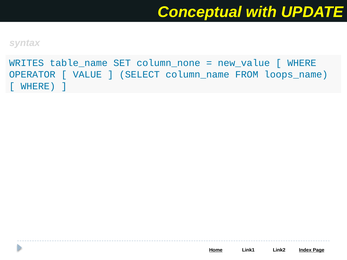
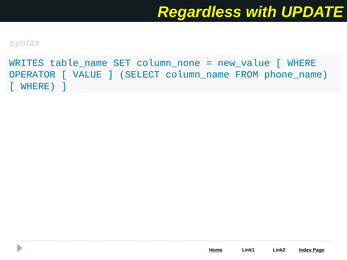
Conceptual: Conceptual -> Regardless
loops_name: loops_name -> phone_name
